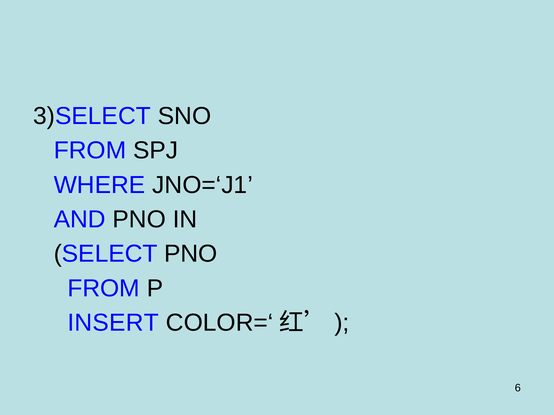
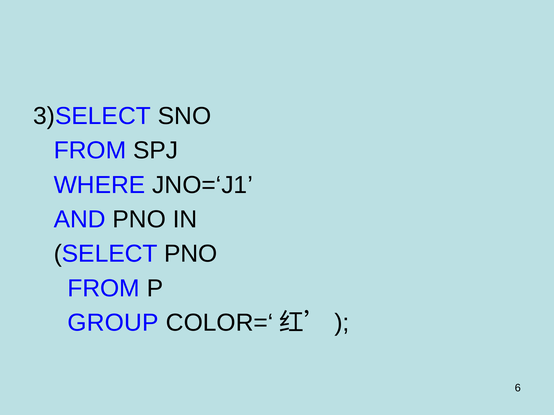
INSERT: INSERT -> GROUP
